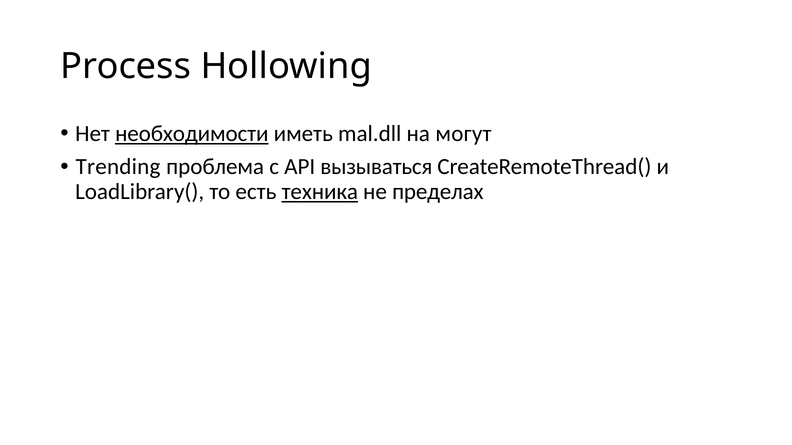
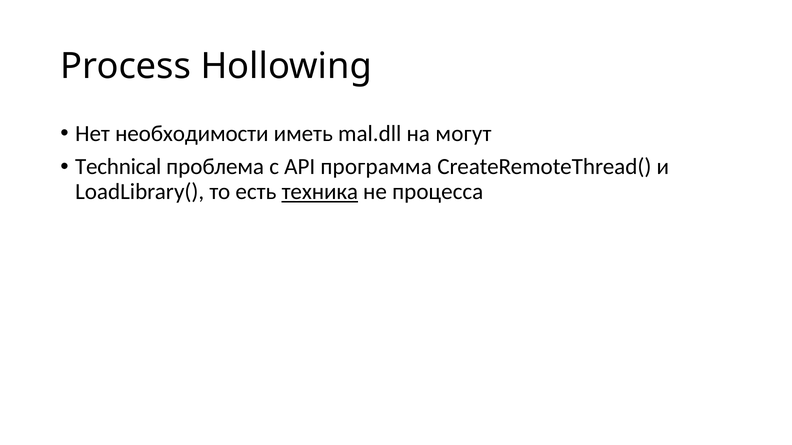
необходимости underline: present -> none
Trending: Trending -> Technical
вызываться: вызываться -> программа
пределах: пределах -> процесса
